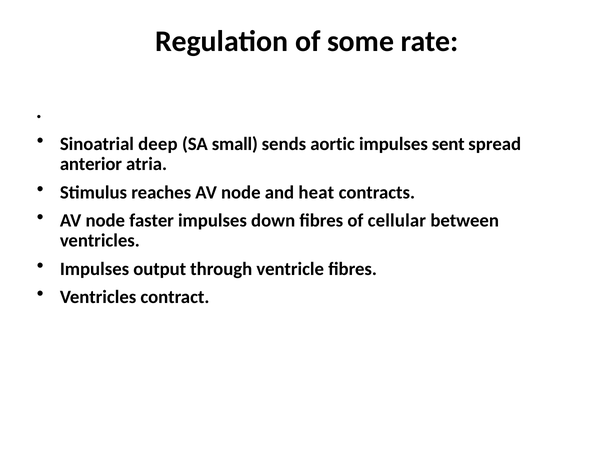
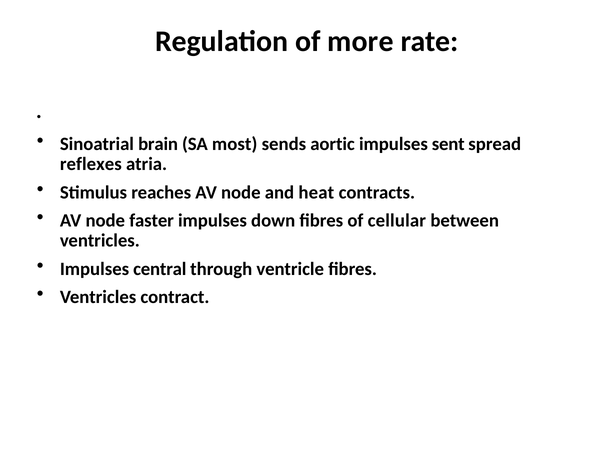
some: some -> more
deep: deep -> brain
small: small -> most
anterior: anterior -> reflexes
output: output -> central
